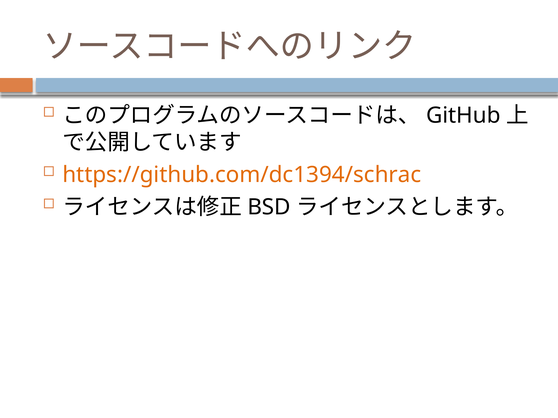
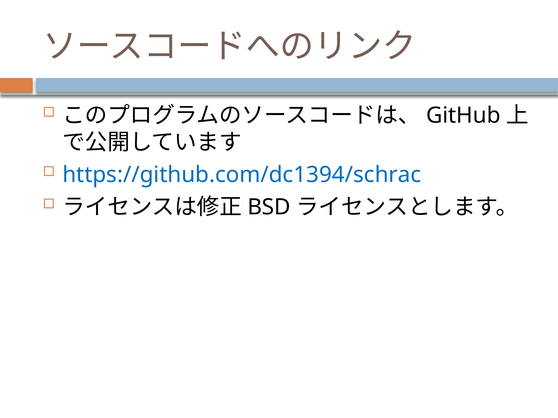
https://github.com/dc1394/schrac colour: orange -> blue
